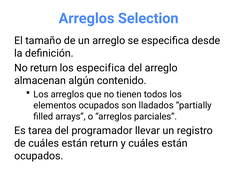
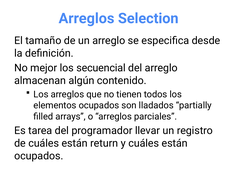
No return: return -> mejor
los especifica: especifica -> secuencial
